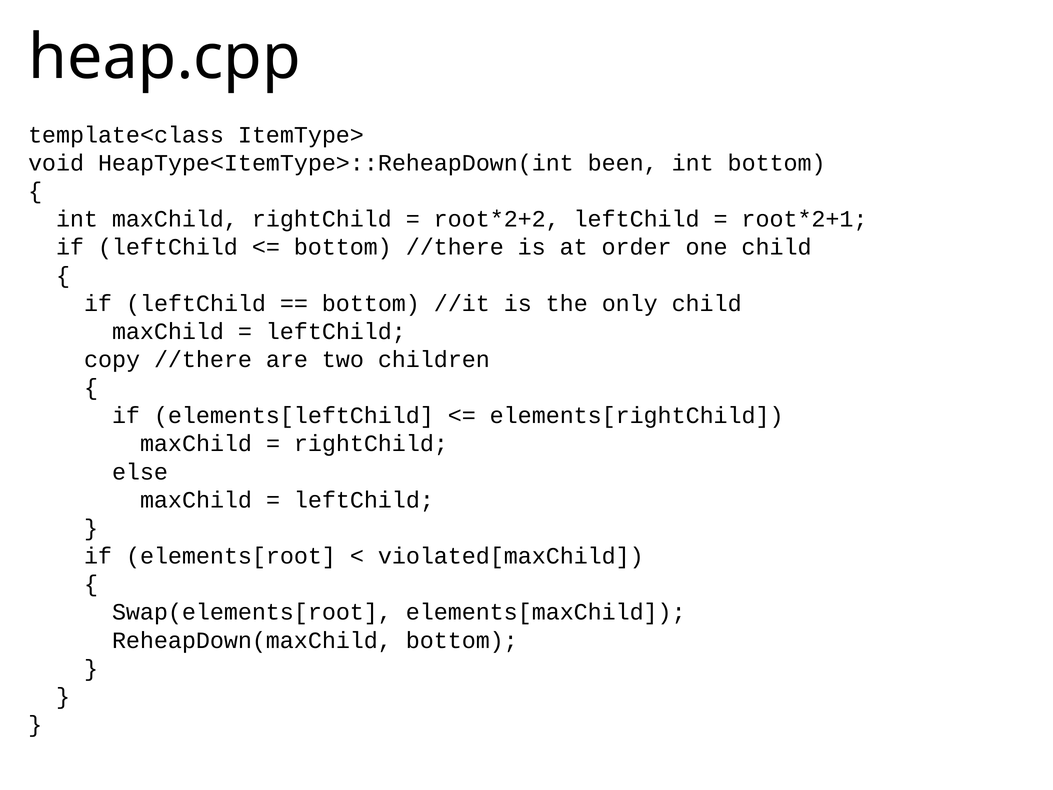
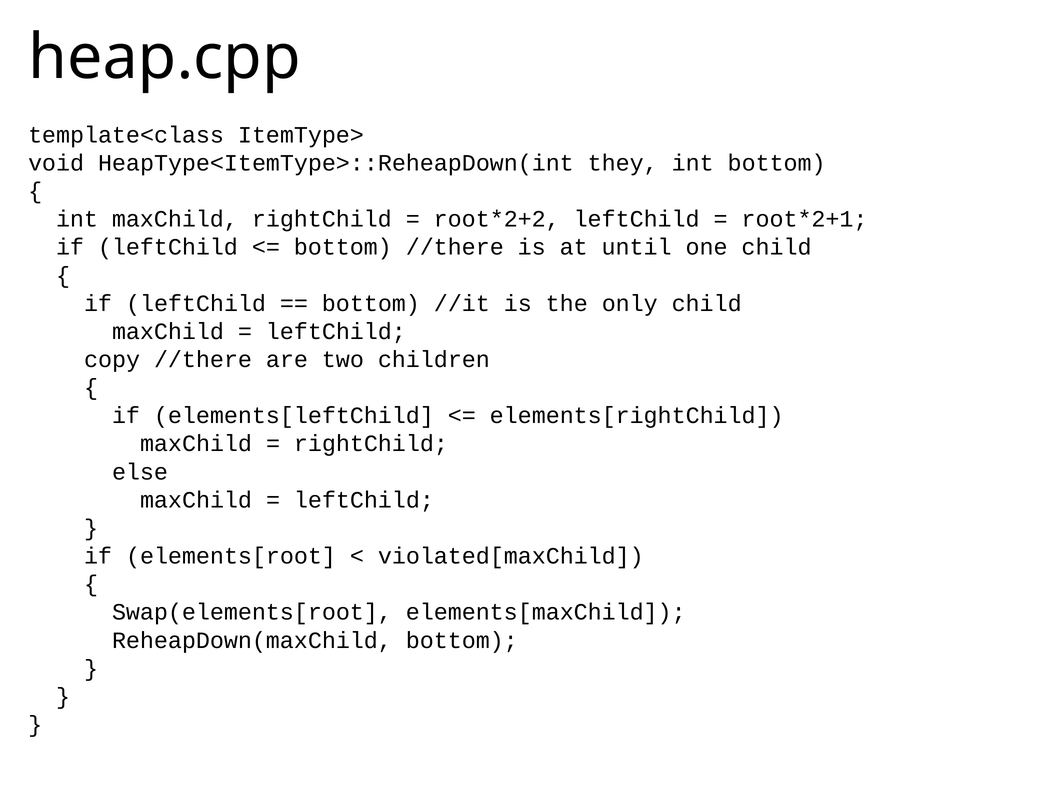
been: been -> they
order: order -> until
